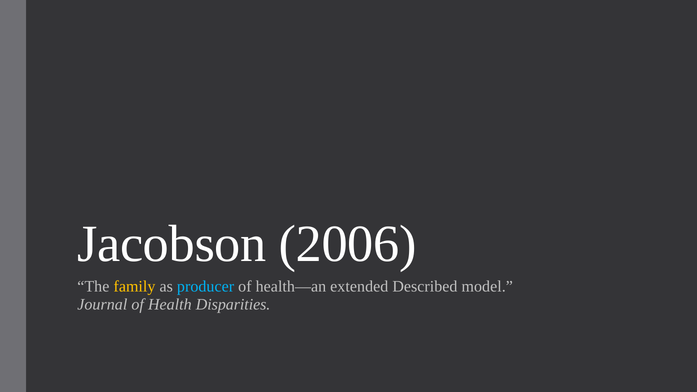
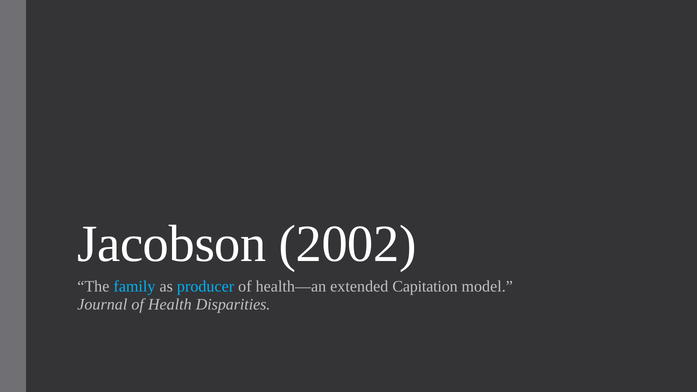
2006: 2006 -> 2002
family colour: yellow -> light blue
Described: Described -> Capitation
